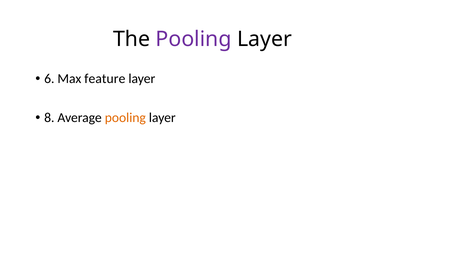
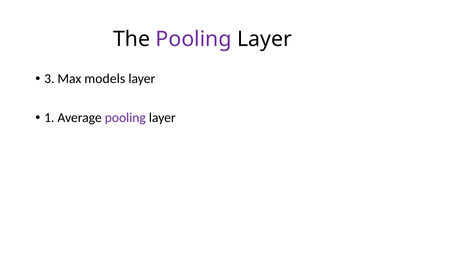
6: 6 -> 3
feature: feature -> models
8: 8 -> 1
pooling at (125, 118) colour: orange -> purple
